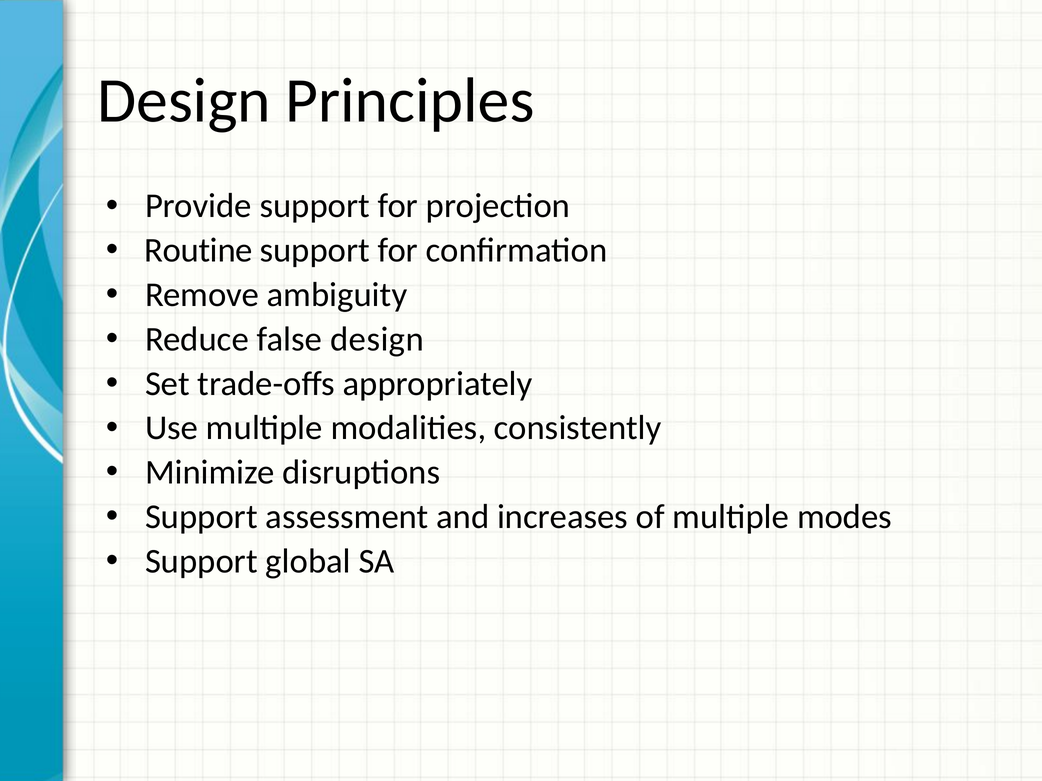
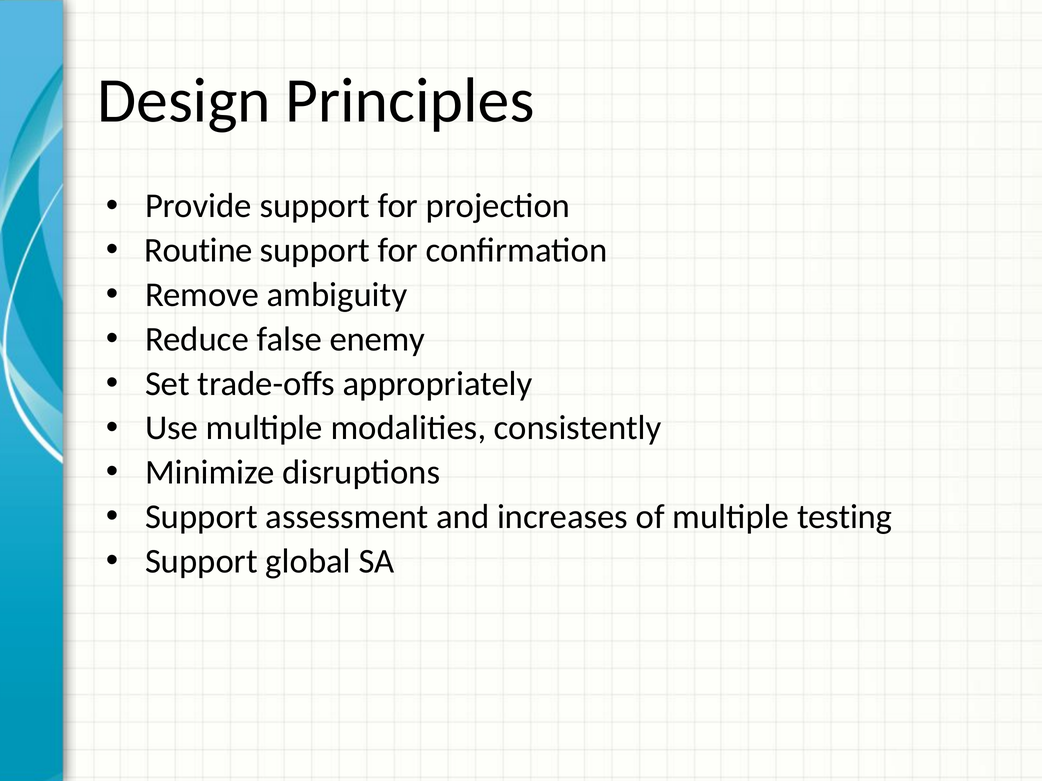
false design: design -> enemy
modes: modes -> testing
